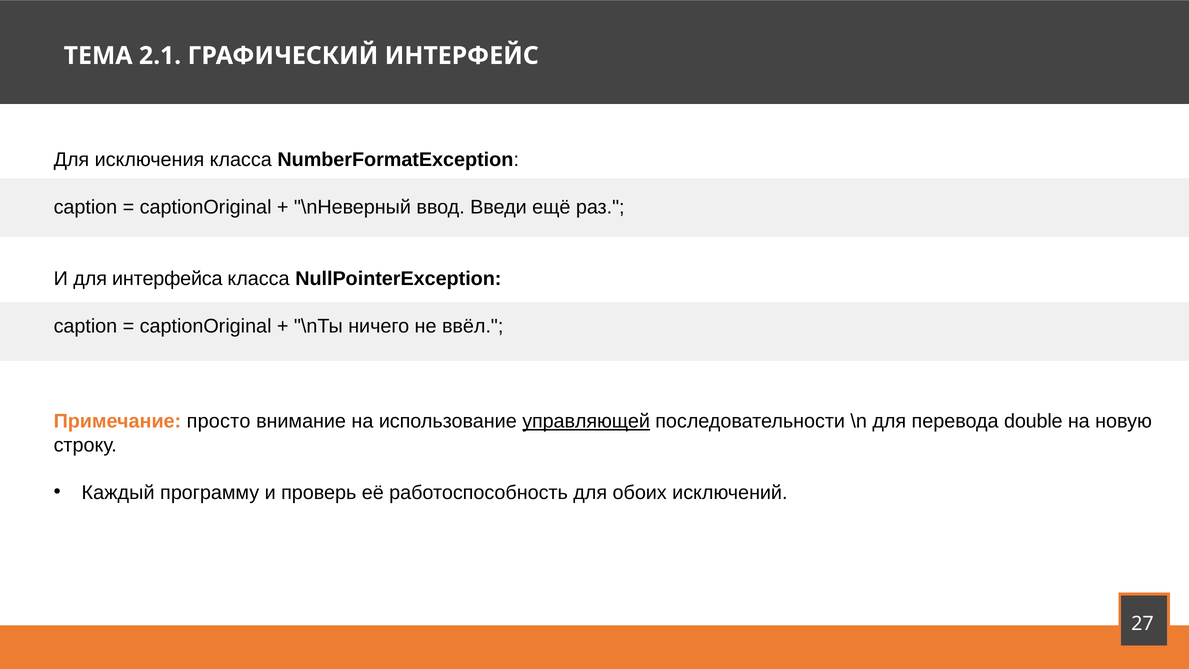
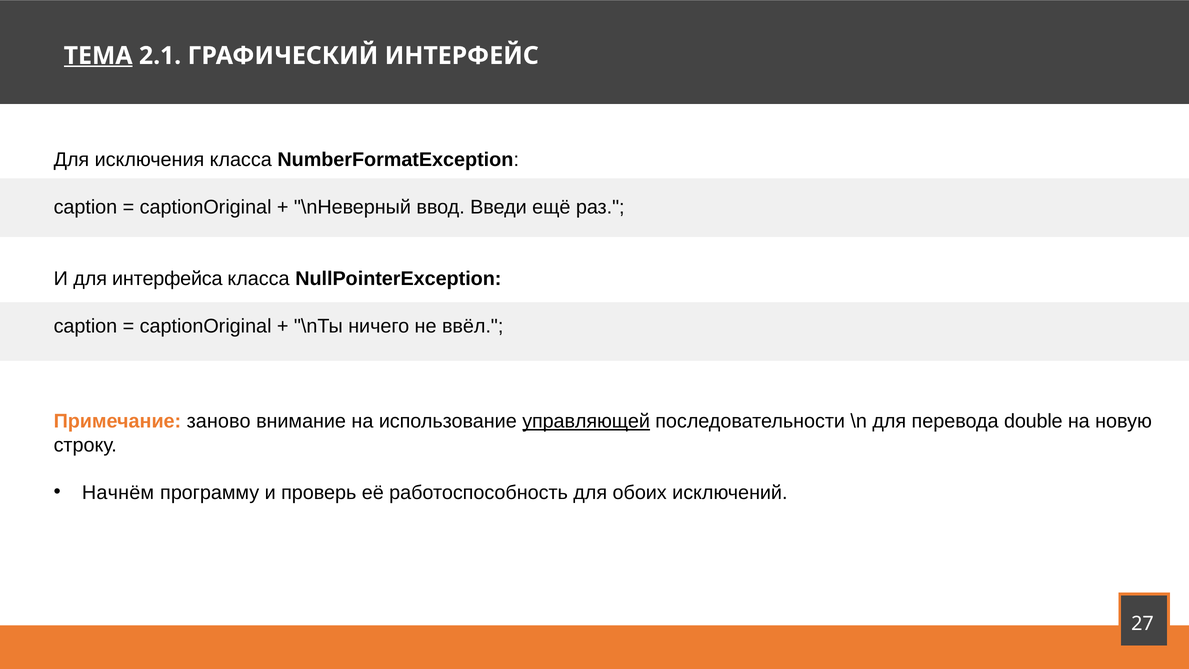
ТЕМА underline: none -> present
просто: просто -> заново
Каждый: Каждый -> Начнём
